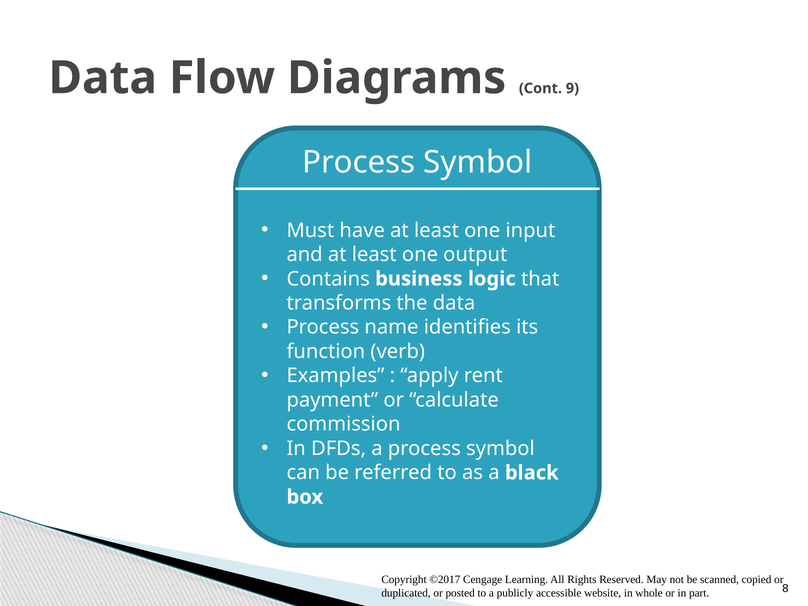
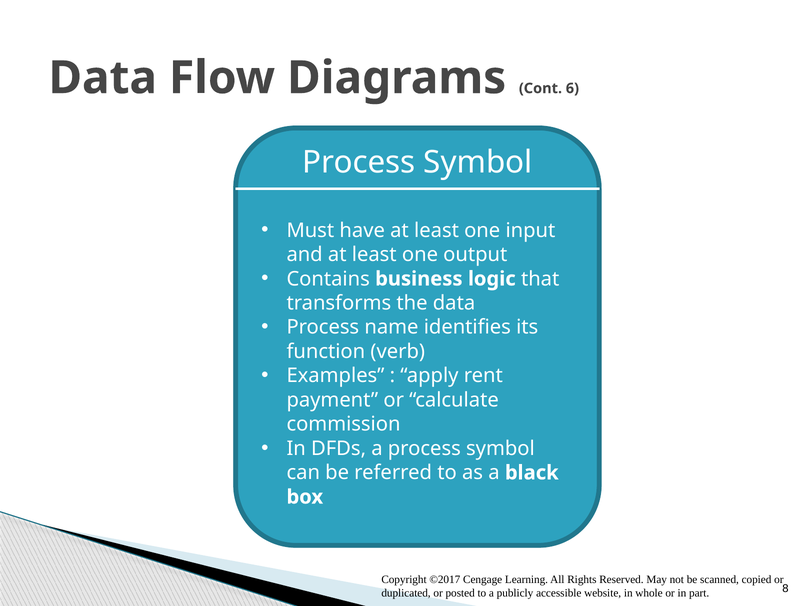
9: 9 -> 6
